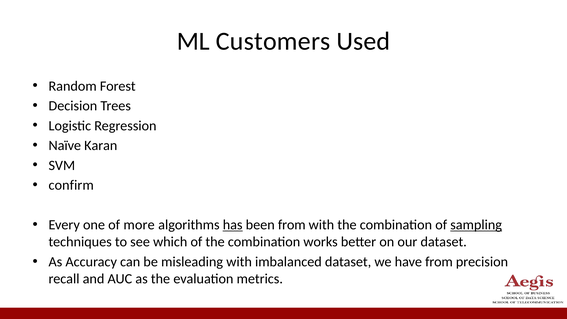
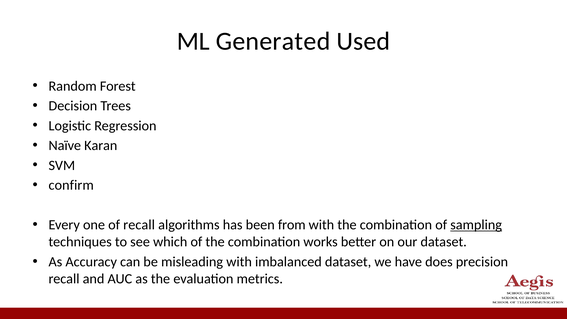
Customers: Customers -> Generated
of more: more -> recall
has underline: present -> none
have from: from -> does
